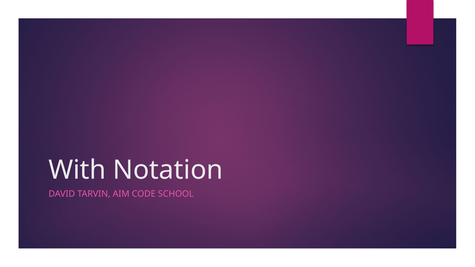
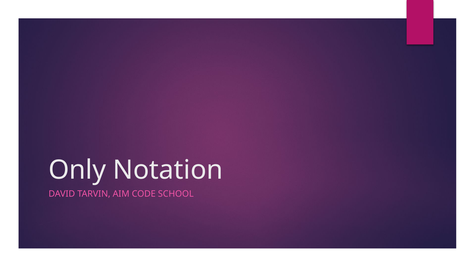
With: With -> Only
